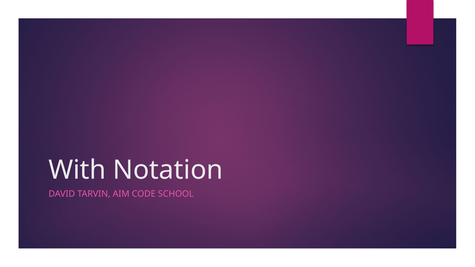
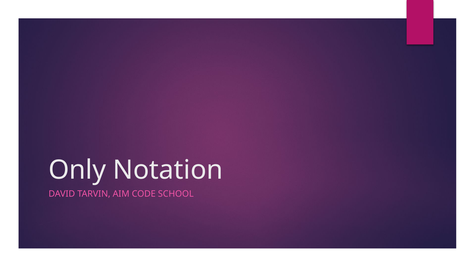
With: With -> Only
